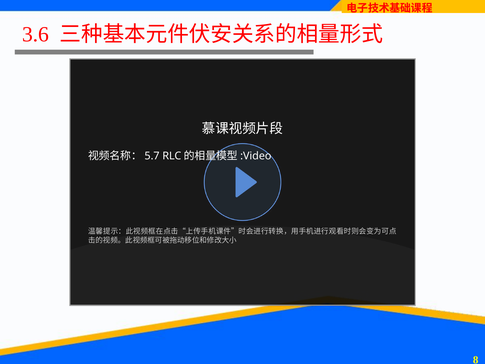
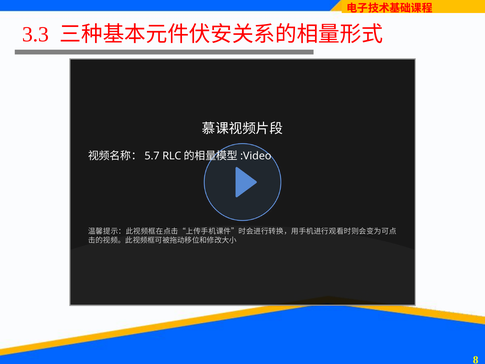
3.6: 3.6 -> 3.3
